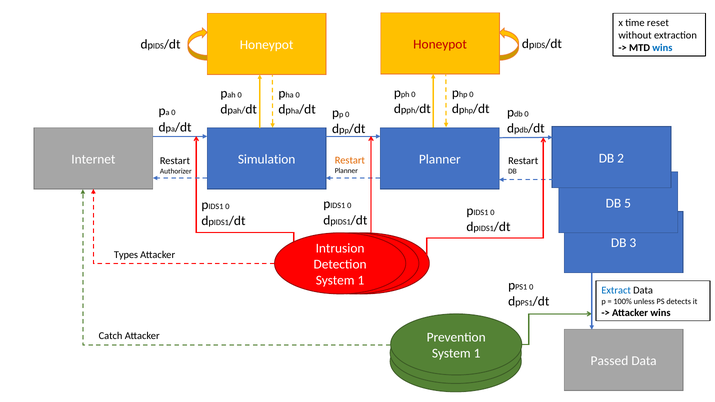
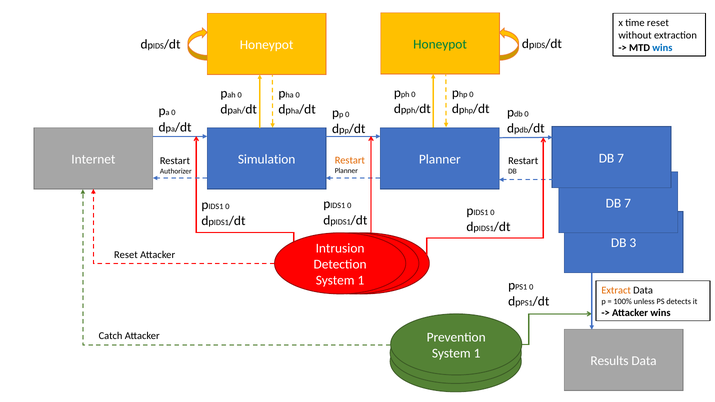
Honeypot at (440, 44) colour: red -> green
Planner DB 2: 2 -> 7
5 at (628, 203): 5 -> 7
Types at (126, 255): Types -> Reset
Extract colour: blue -> orange
Passed: Passed -> Results
